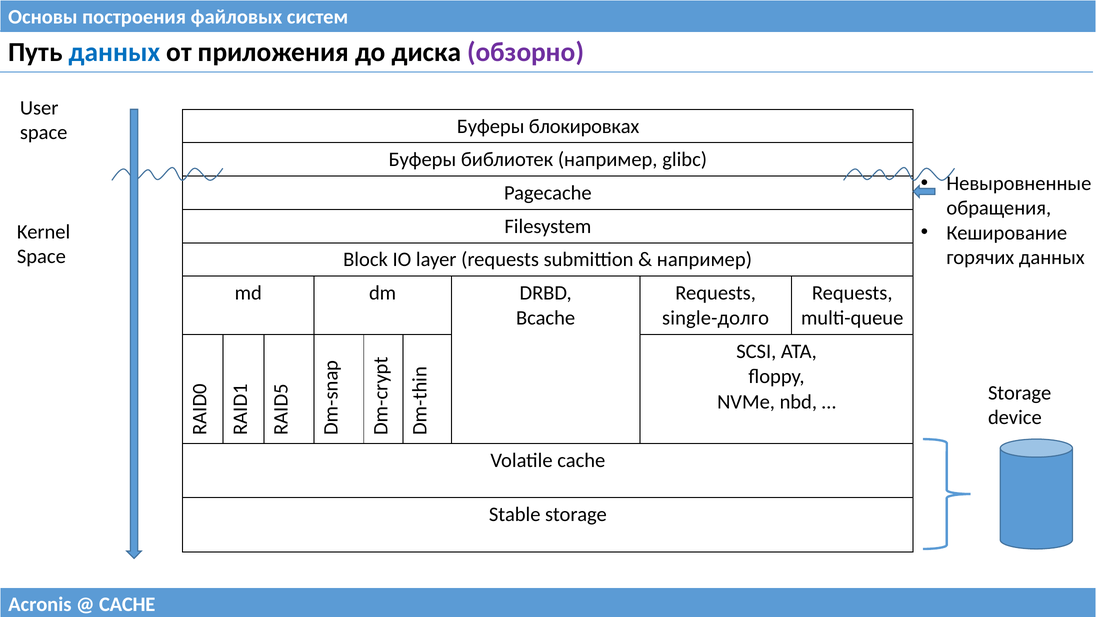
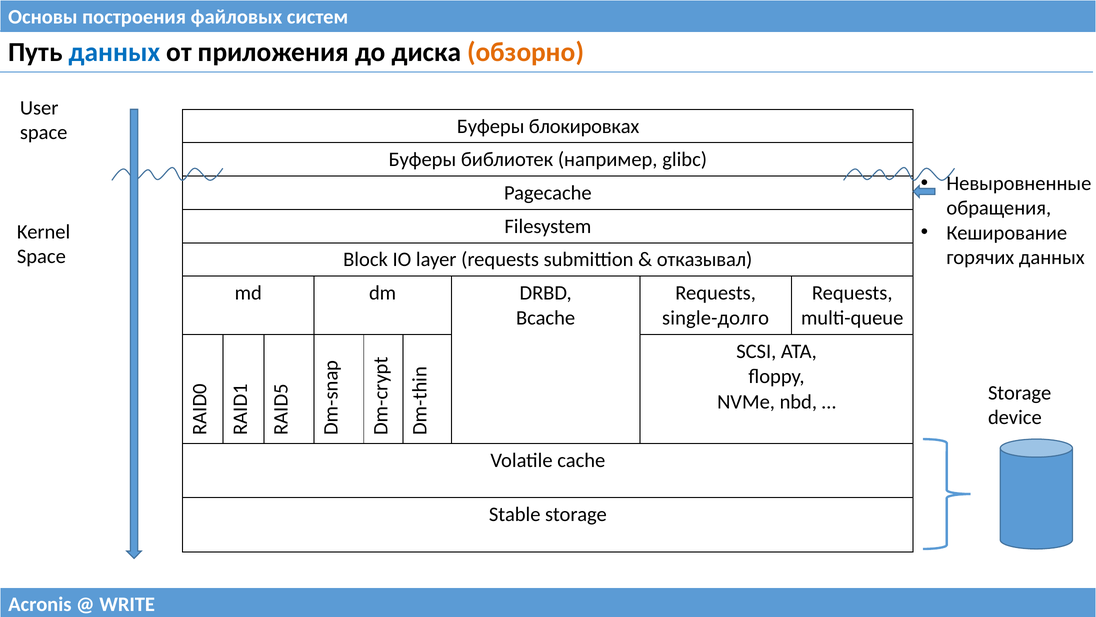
обзорно colour: purple -> orange
например at (704, 259): например -> отказывал
CACHE at (127, 604): CACHE -> WRITE
